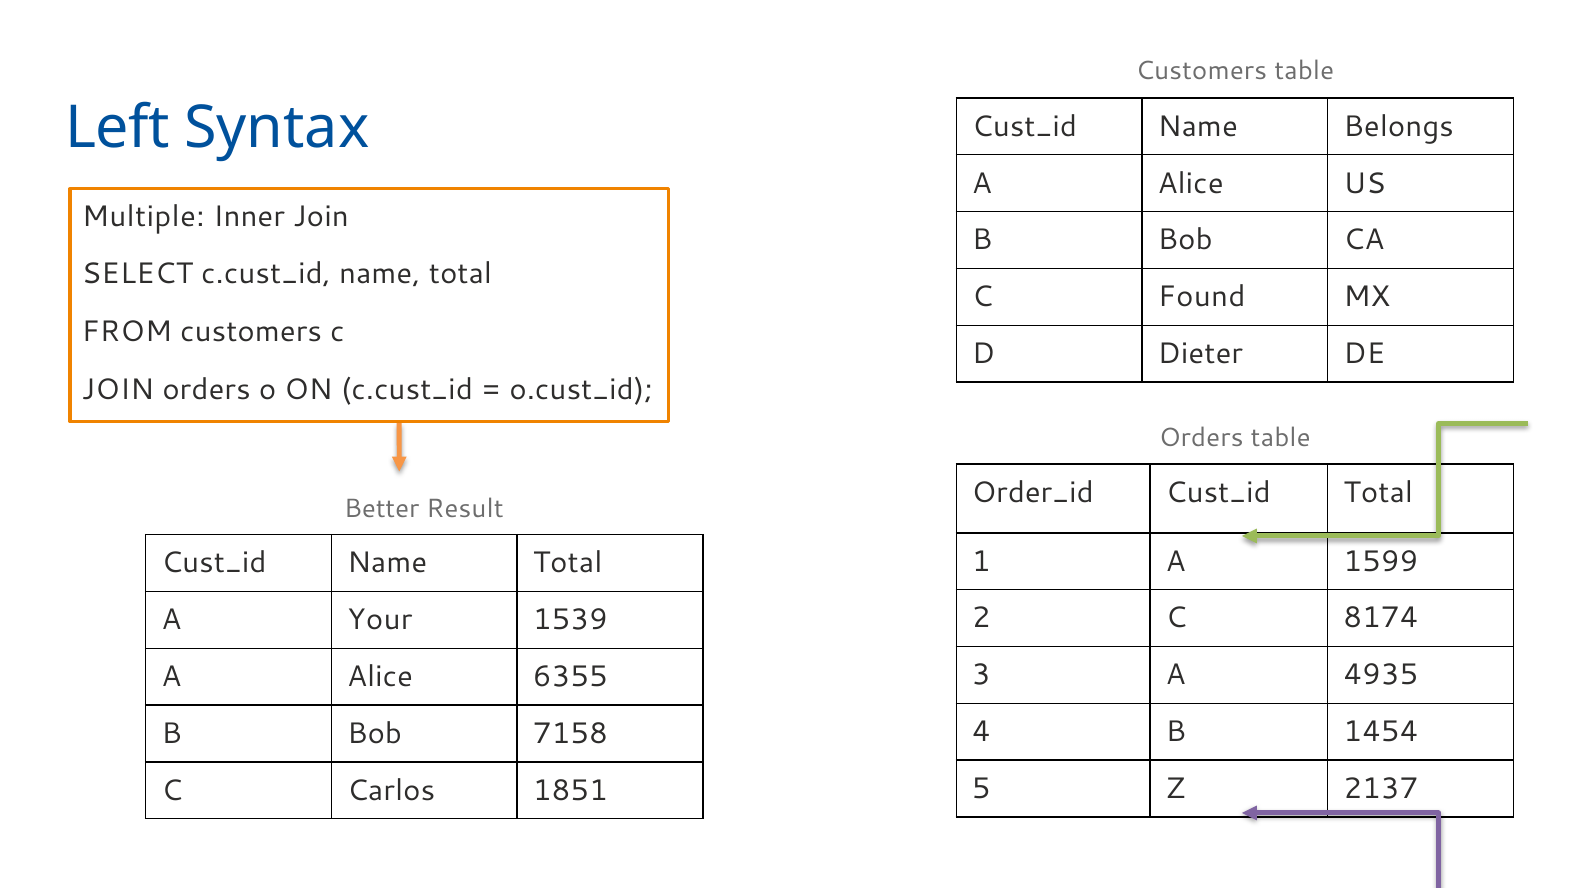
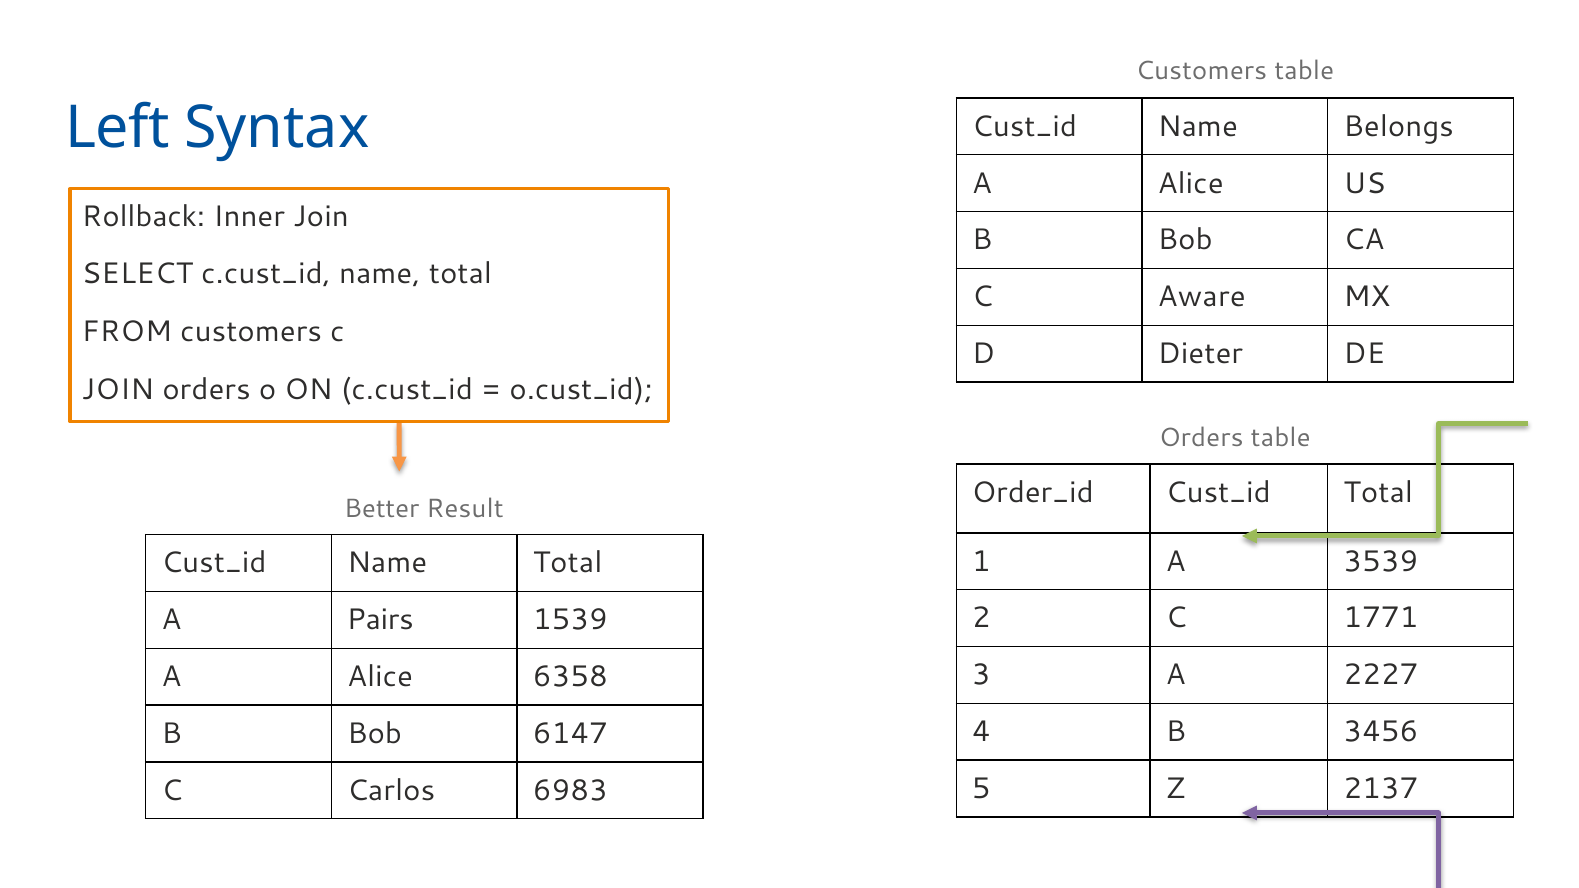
Multiple: Multiple -> Rollback
Found: Found -> Aware
1599: 1599 -> 3539
8174: 8174 -> 1771
Your: Your -> Pairs
4935: 4935 -> 2227
6355: 6355 -> 6358
1454: 1454 -> 3456
7158: 7158 -> 6147
1851: 1851 -> 6983
